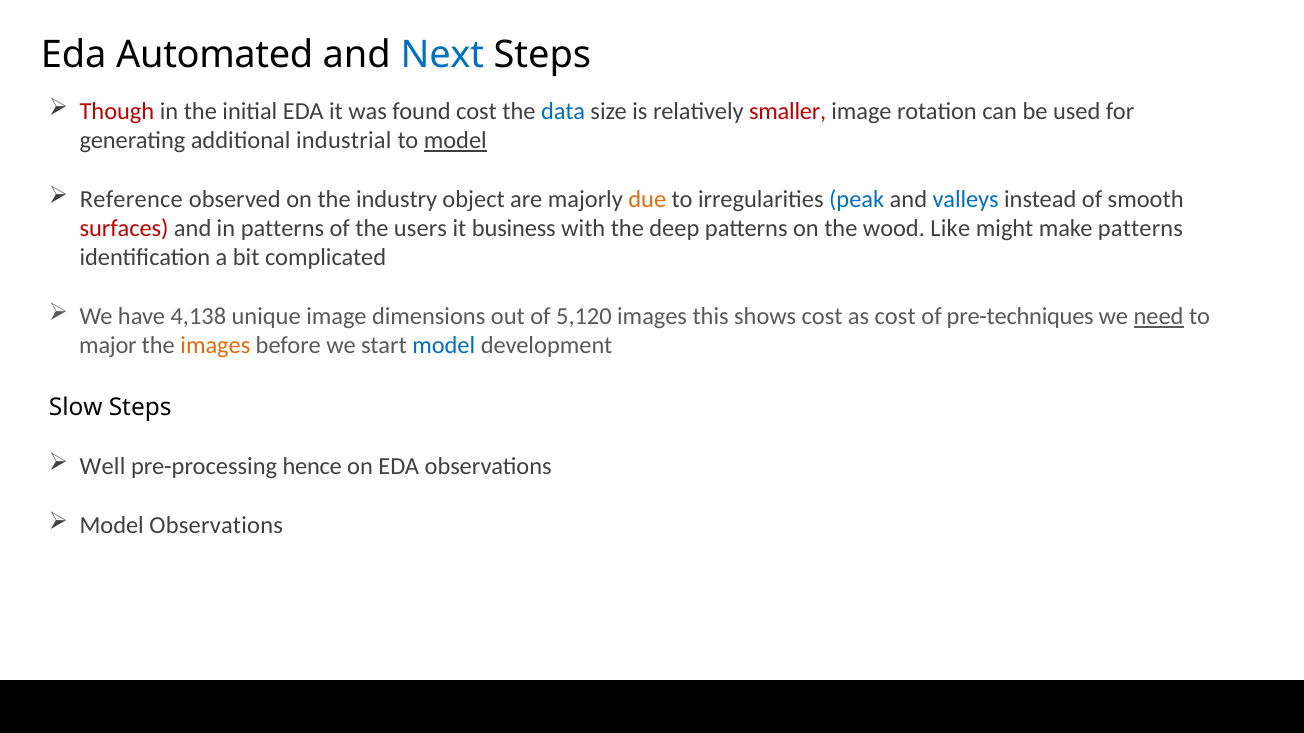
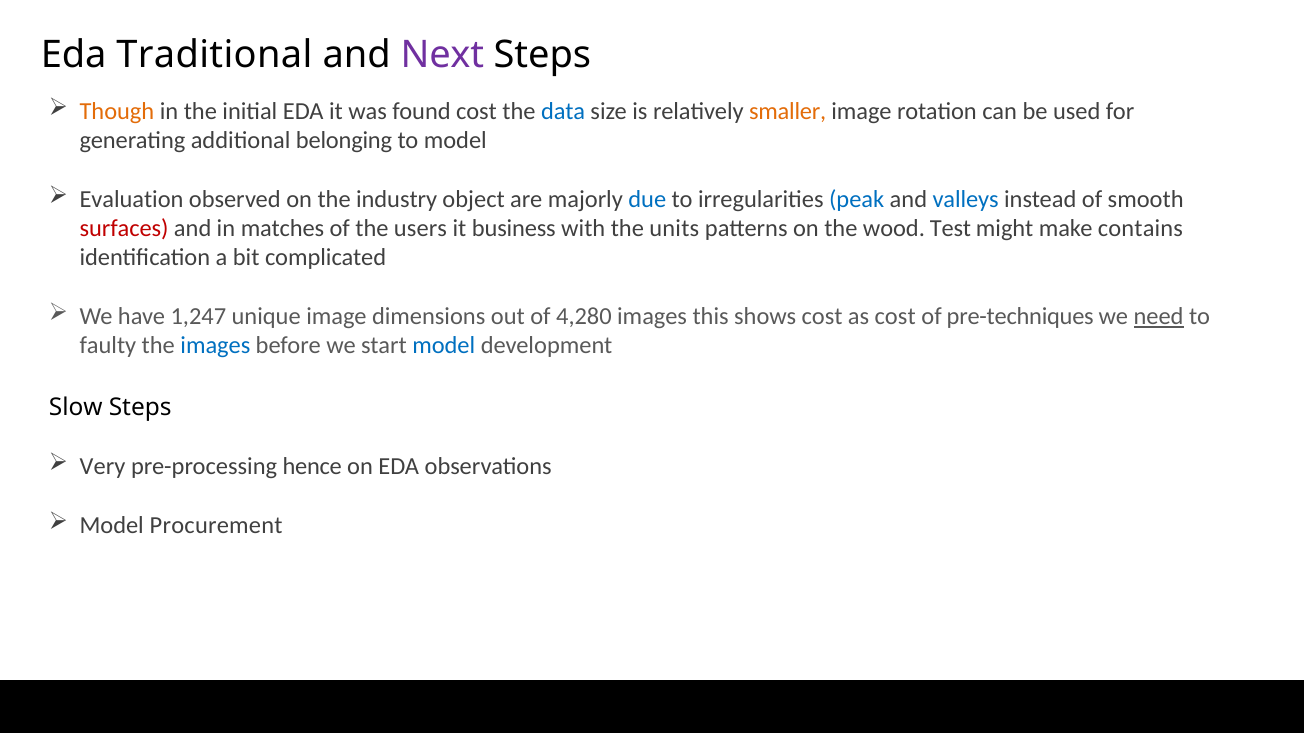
Automated: Automated -> Traditional
Next colour: blue -> purple
Though colour: red -> orange
smaller colour: red -> orange
industrial: industrial -> belonging
model at (455, 141) underline: present -> none
Reference: Reference -> Evaluation
due colour: orange -> blue
in patterns: patterns -> matches
deep: deep -> units
Like: Like -> Test
make patterns: patterns -> contains
4,138: 4,138 -> 1,247
5,120: 5,120 -> 4,280
major: major -> faulty
images at (215, 346) colour: orange -> blue
Well: Well -> Very
Model Observations: Observations -> Procurement
